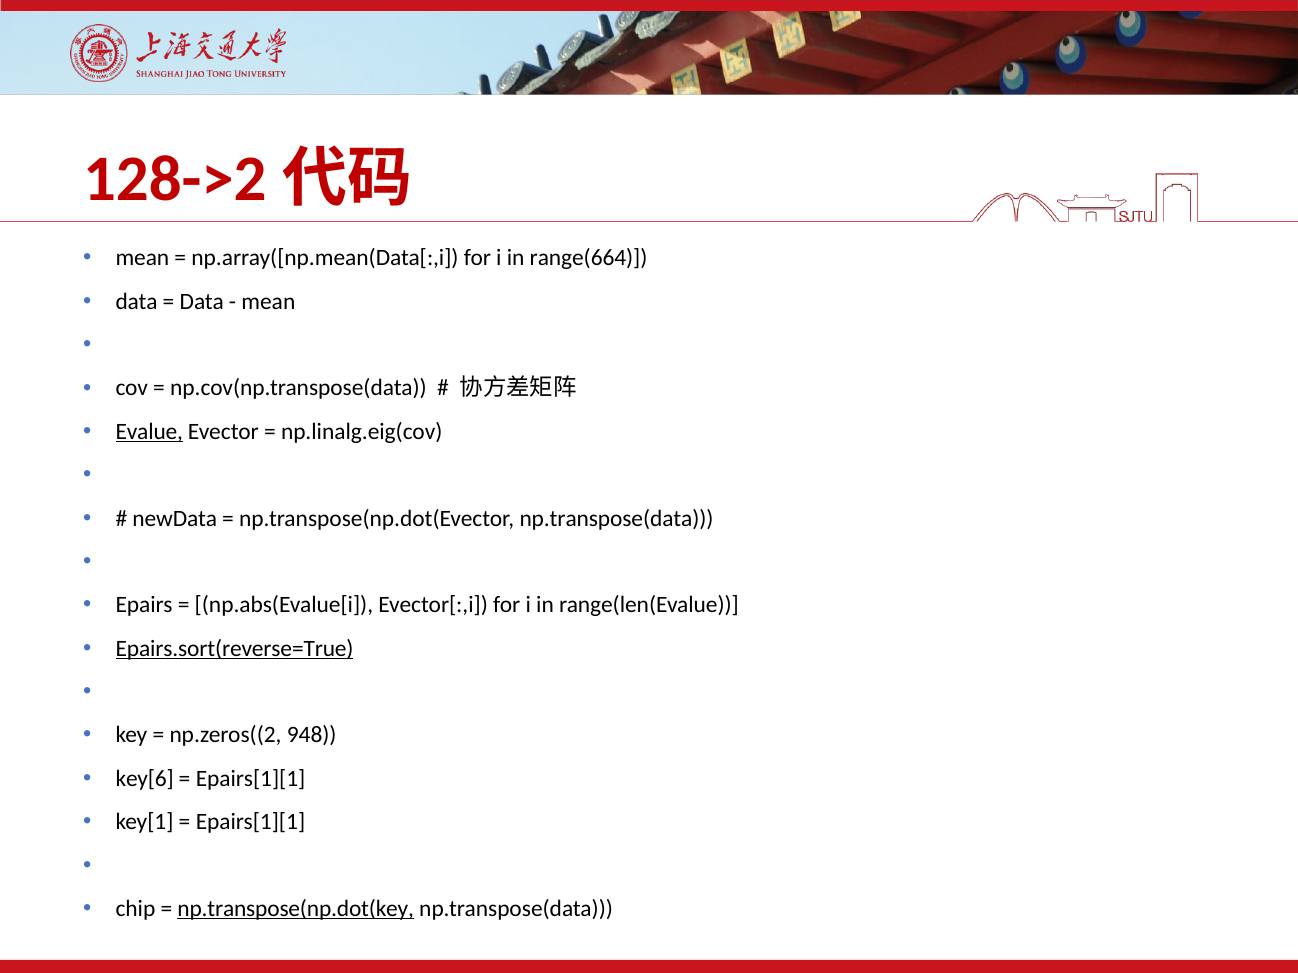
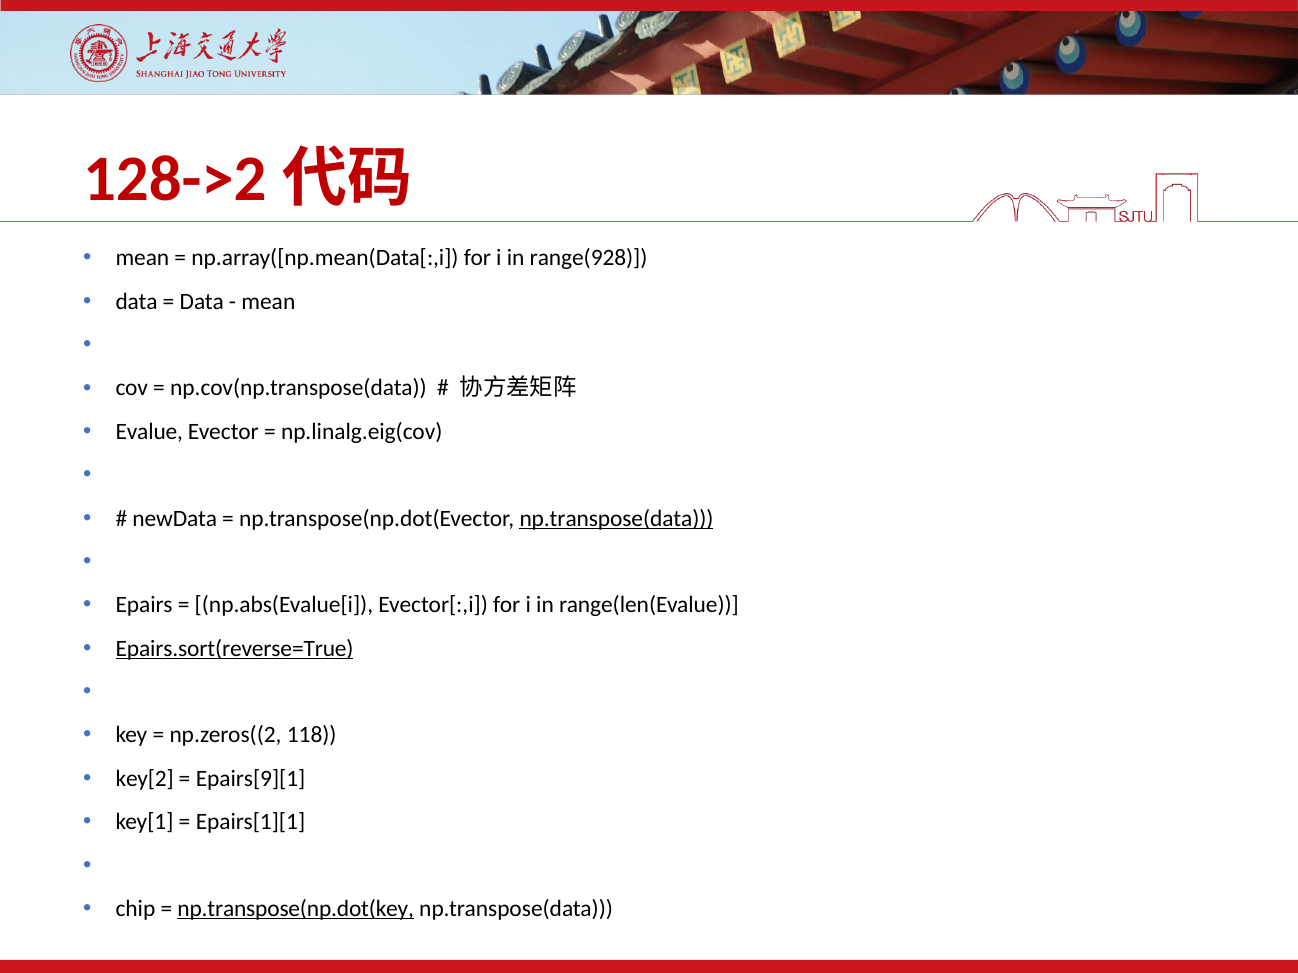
range(664: range(664 -> range(928
Evalue underline: present -> none
np.transpose(data at (616, 519) underline: none -> present
948: 948 -> 118
key[6: key[6 -> key[2
Epairs[1][1 at (251, 779): Epairs[1][1 -> Epairs[9][1
